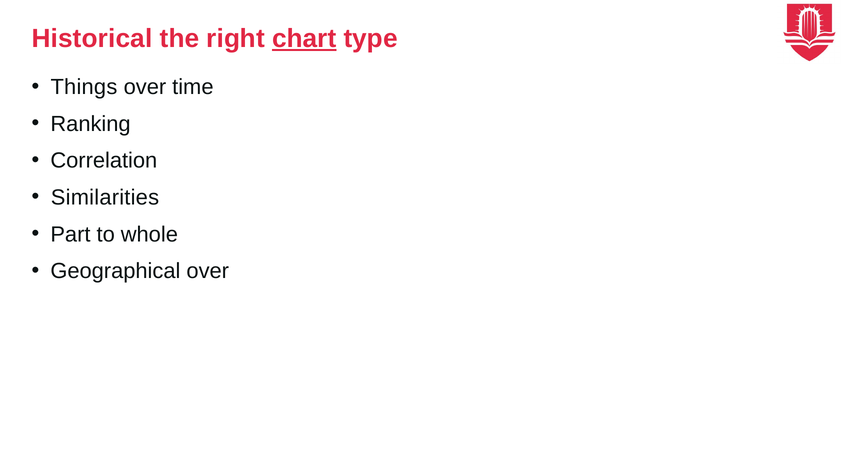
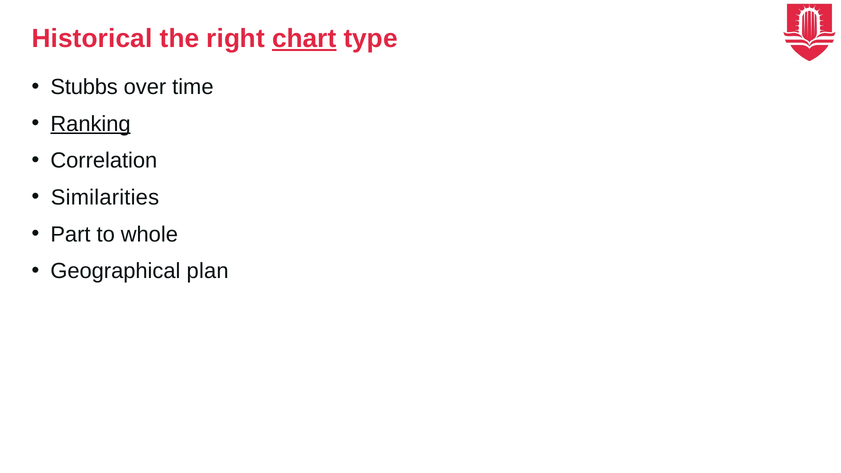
Things: Things -> Stubbs
Ranking underline: none -> present
Geographical over: over -> plan
